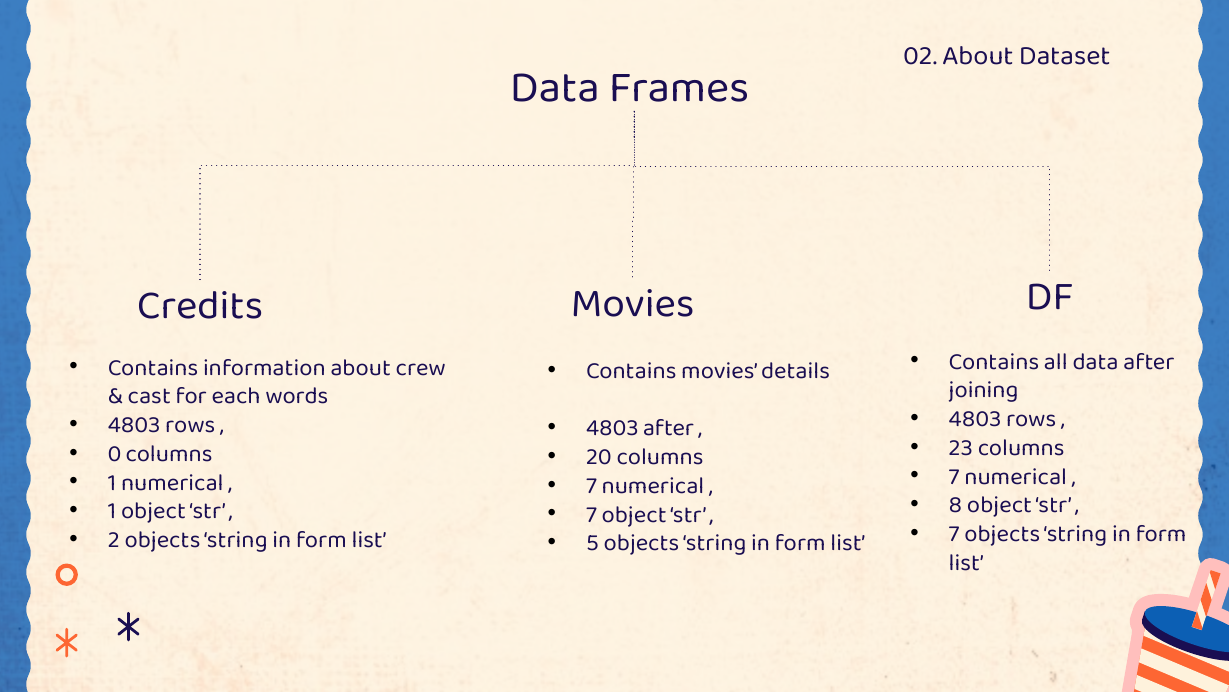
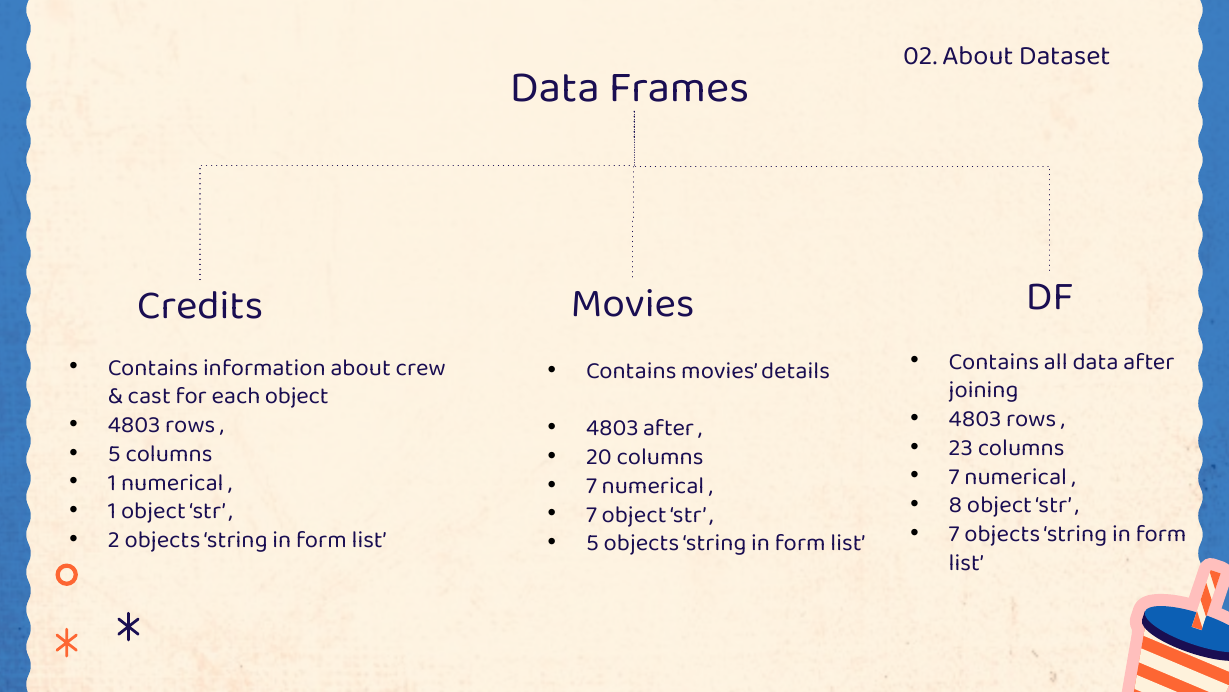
each words: words -> object
0 at (114, 453): 0 -> 5
